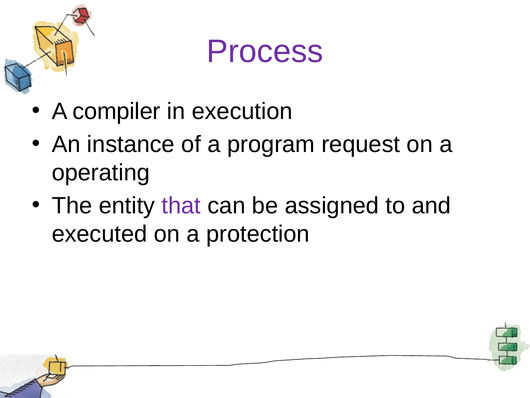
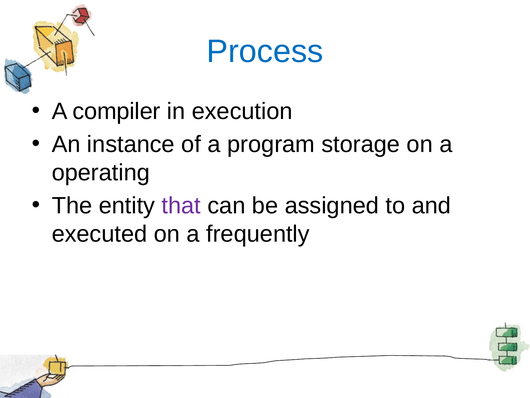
Process colour: purple -> blue
request: request -> storage
protection: protection -> frequently
